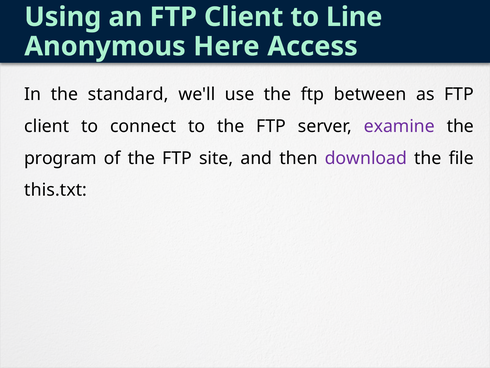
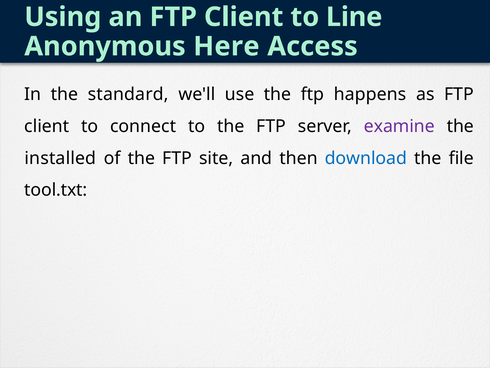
between: between -> happens
program: program -> installed
download colour: purple -> blue
this.txt: this.txt -> tool.txt
